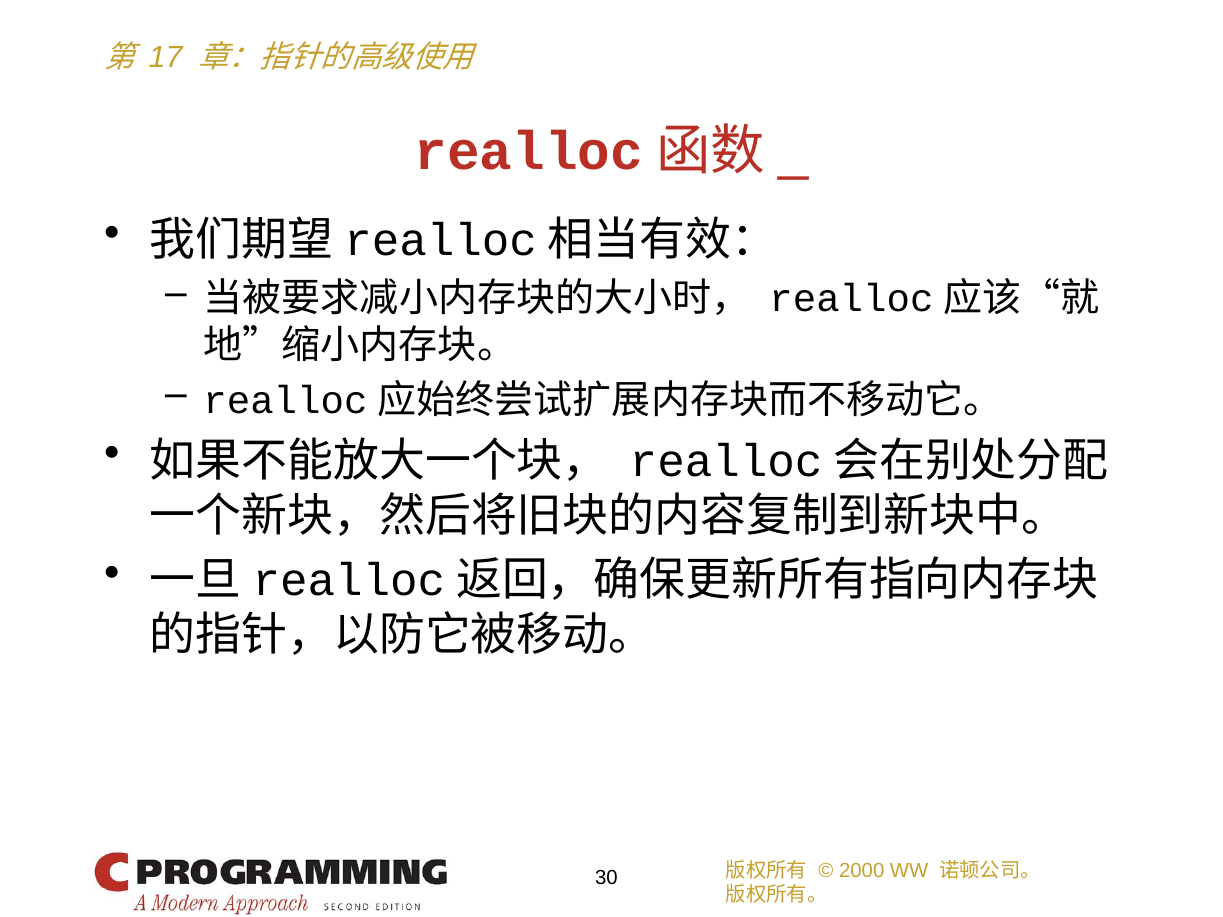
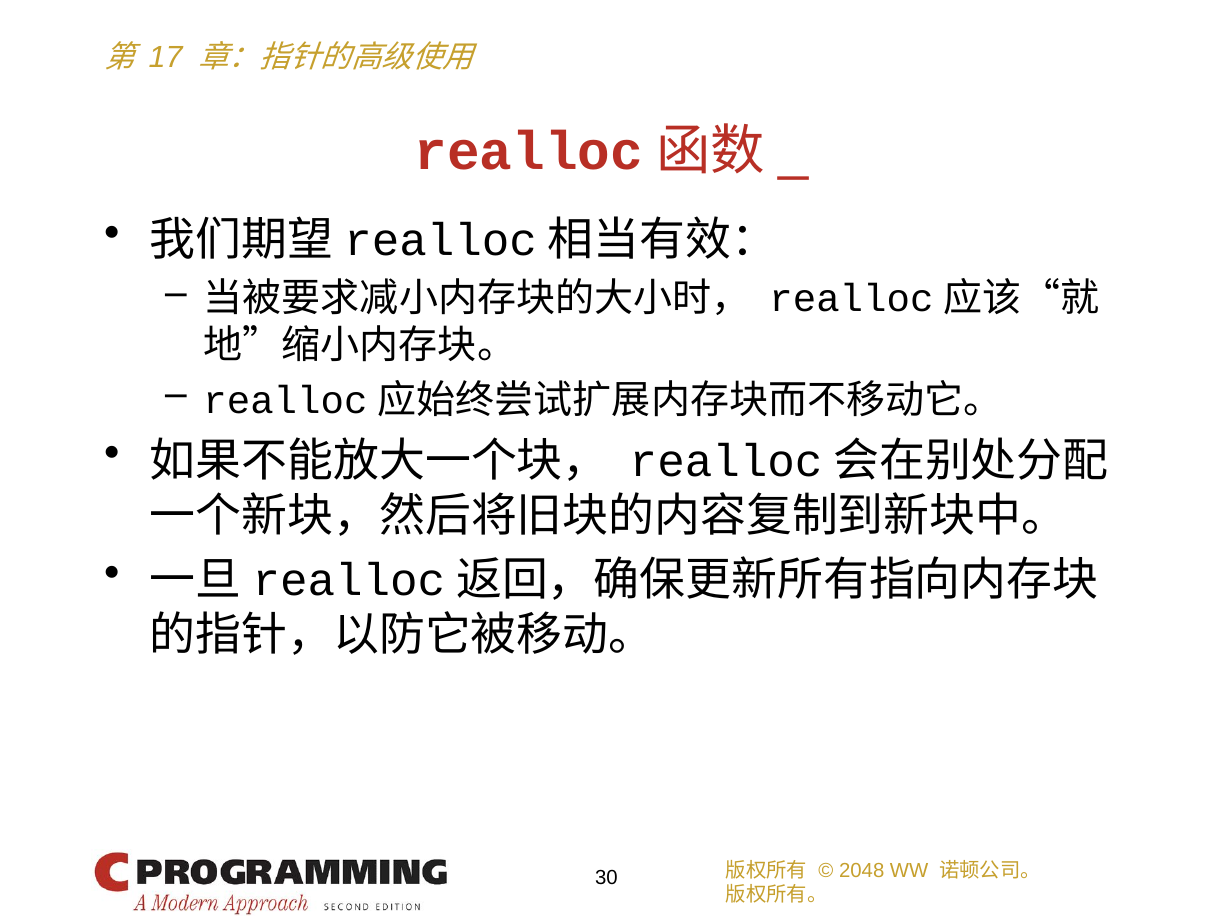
2000: 2000 -> 2048
